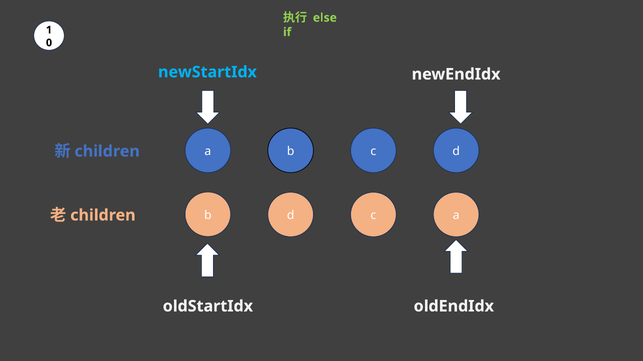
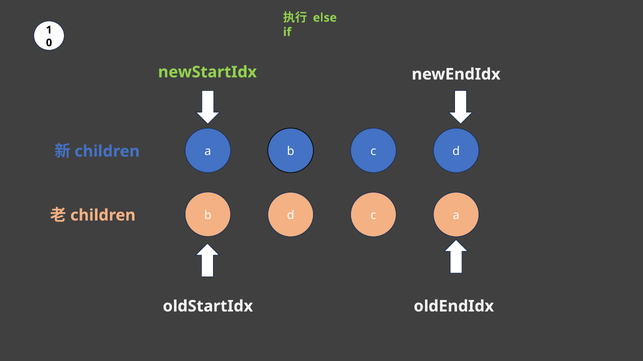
newStartIdx colour: light blue -> light green
